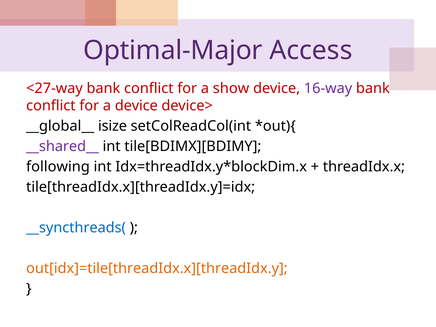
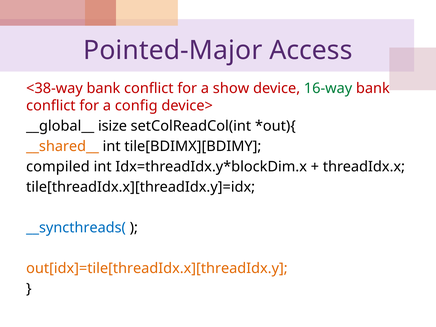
Optimal-Major: Optimal-Major -> Pointed-Major
<27-way: <27-way -> <38-way
16-way colour: purple -> green
a device: device -> config
__shared__ colour: purple -> orange
following: following -> compiled
